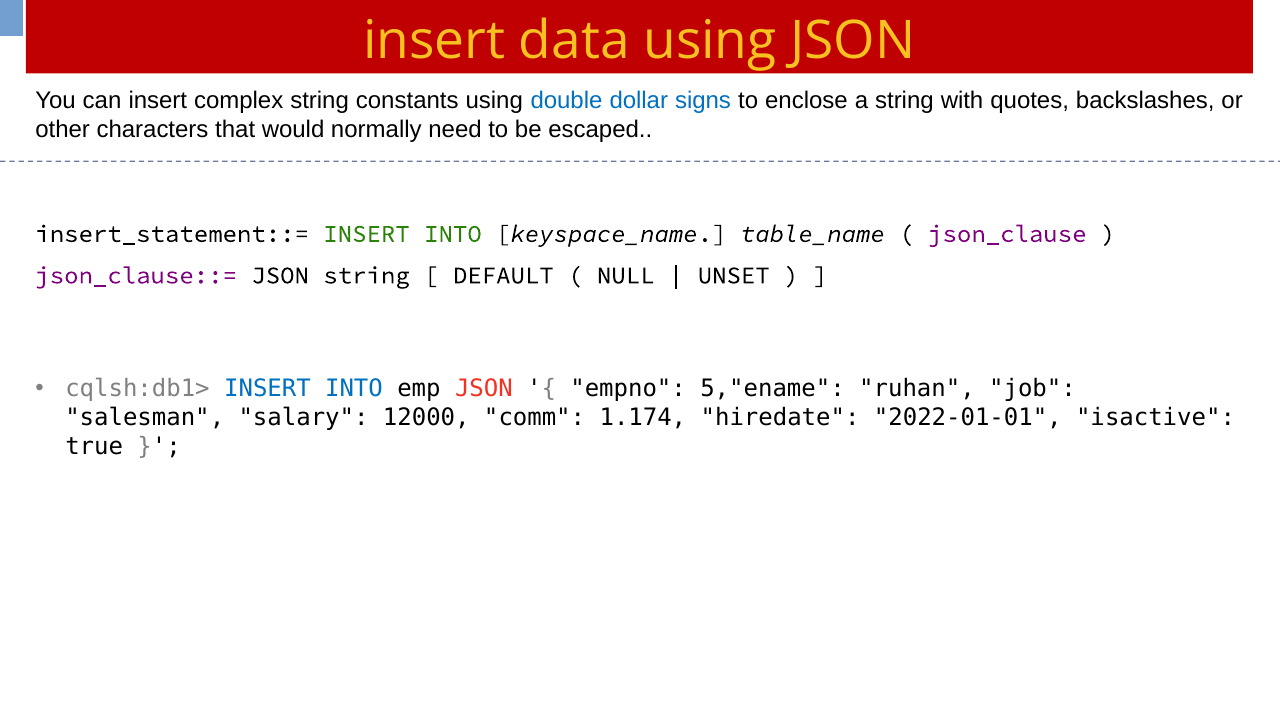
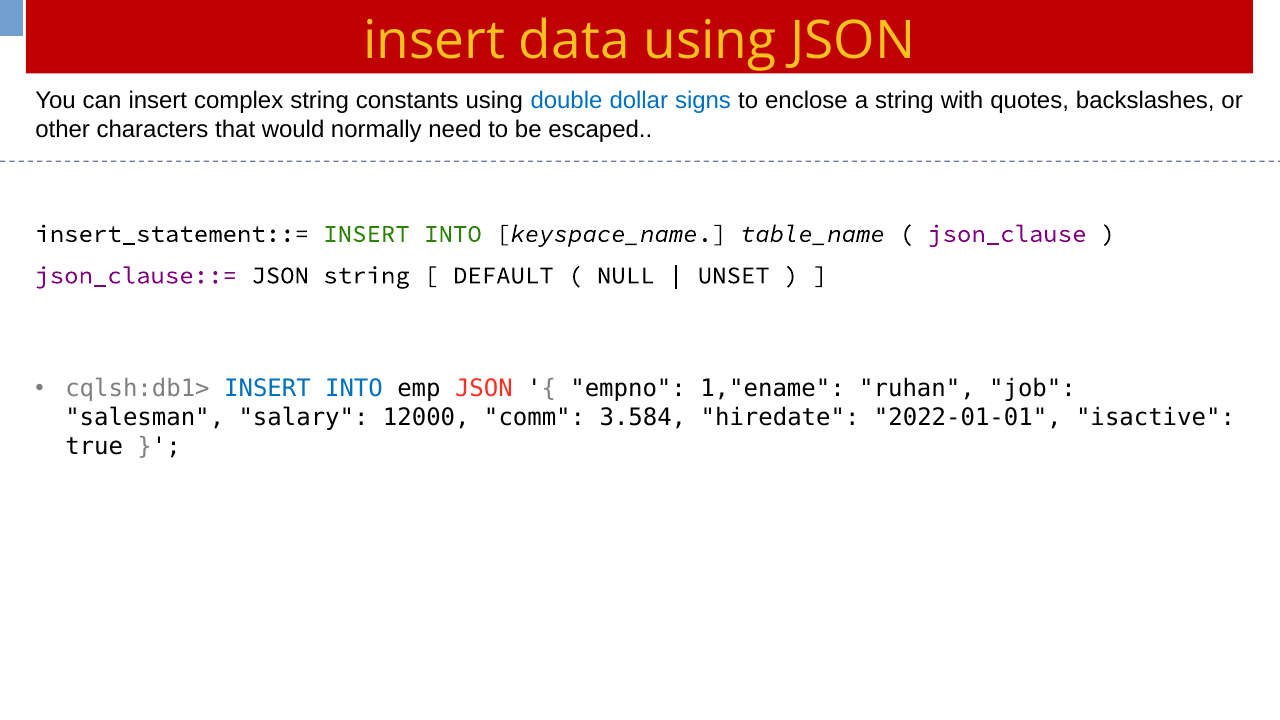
5,"ename: 5,"ename -> 1,"ename
1.174: 1.174 -> 3.584
